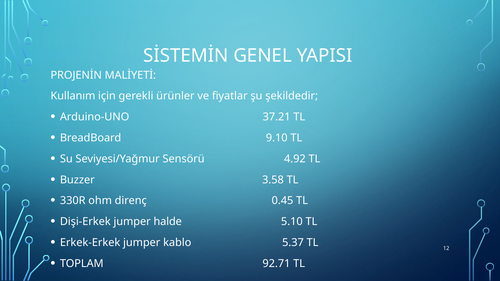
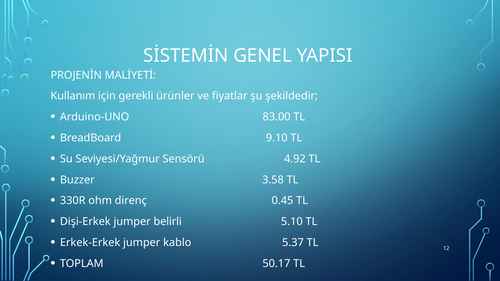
37.21: 37.21 -> 83.00
halde: halde -> belirli
92.71: 92.71 -> 50.17
